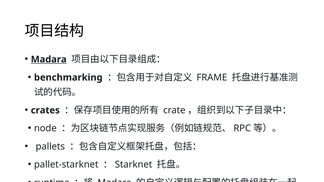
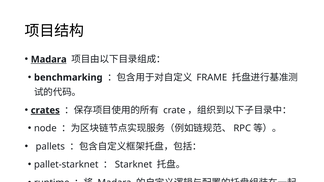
crates underline: none -> present
